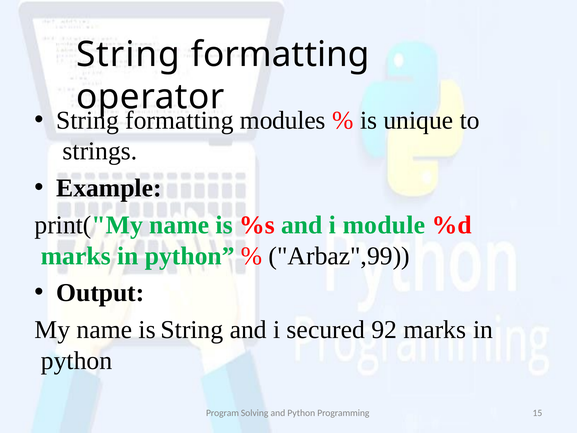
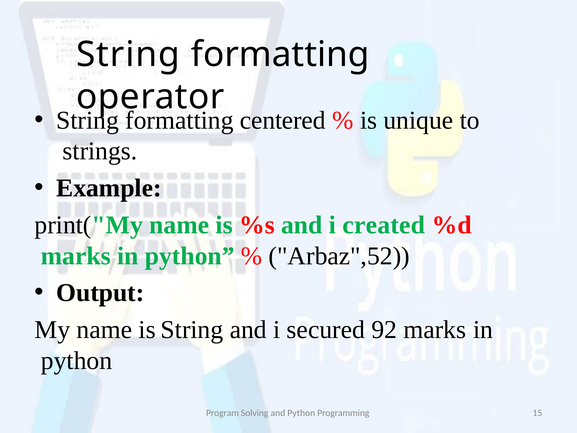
modules: modules -> centered
module: module -> created
Arbaz",99: Arbaz",99 -> Arbaz",52
